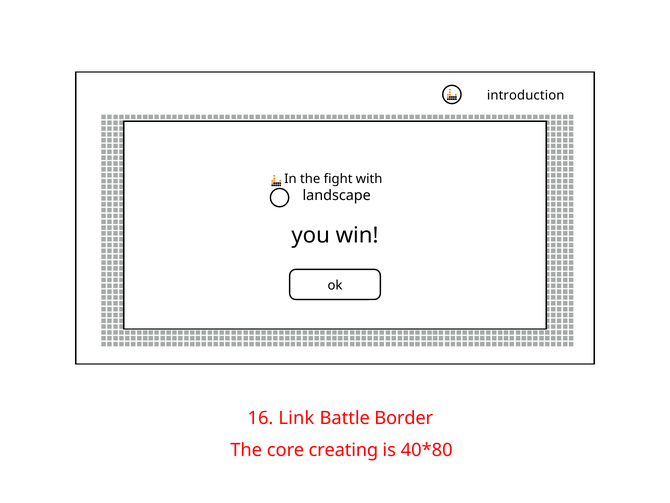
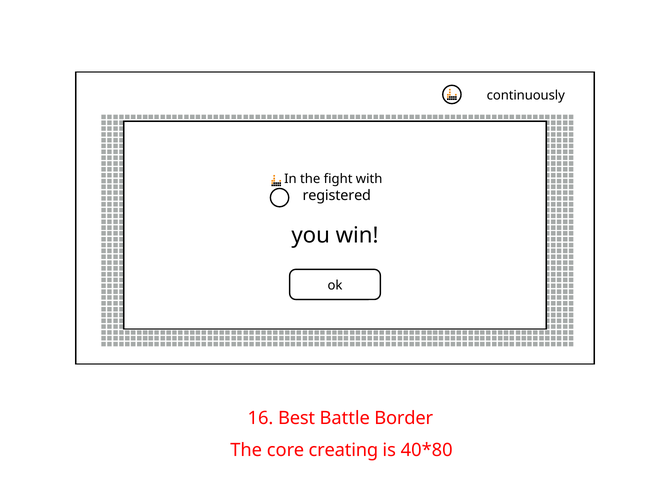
introduction: introduction -> continuously
landscape: landscape -> registered
Link: Link -> Best
